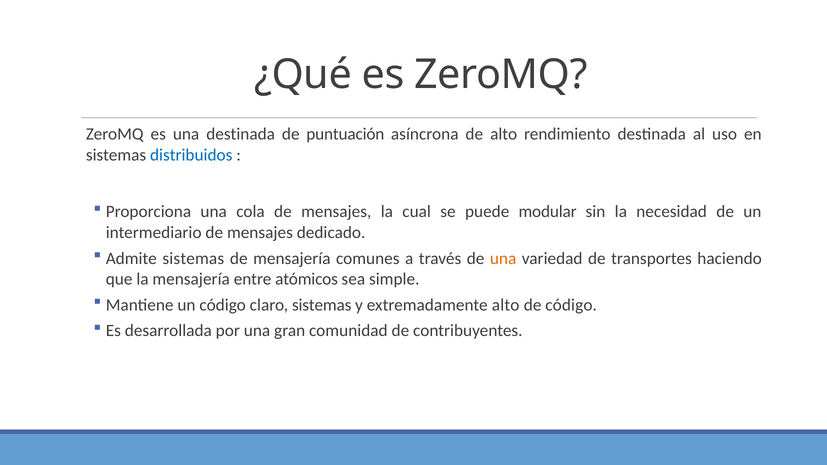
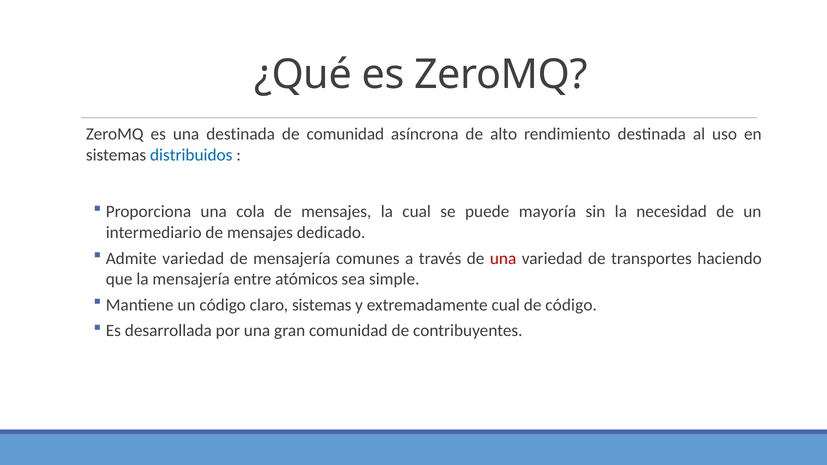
de puntuación: puntuación -> comunidad
modular: modular -> mayoría
Admite sistemas: sistemas -> variedad
una at (503, 258) colour: orange -> red
extremadamente alto: alto -> cual
